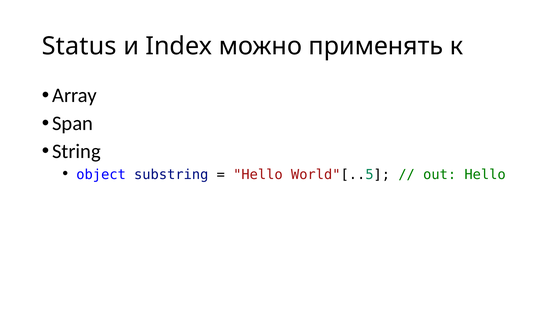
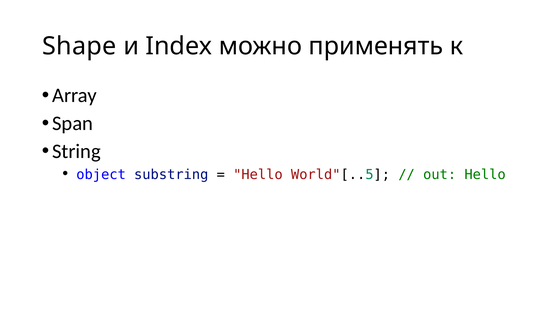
Status: Status -> Shape
